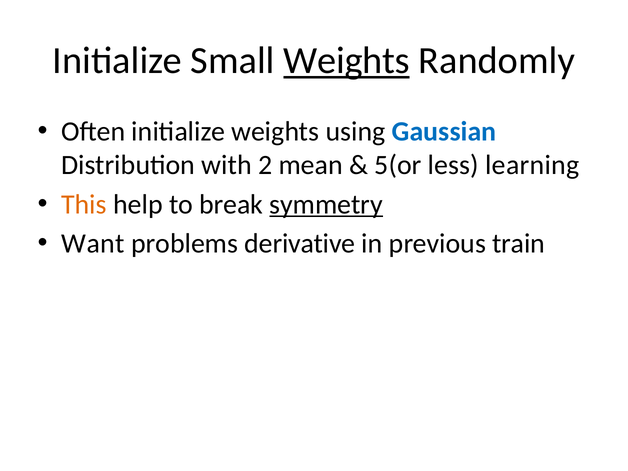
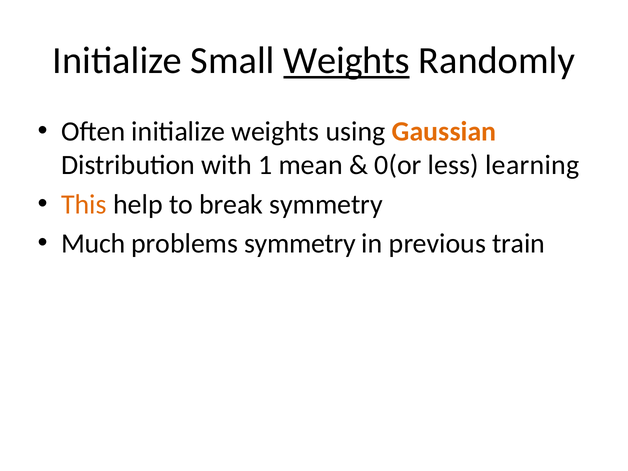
Gaussian colour: blue -> orange
2: 2 -> 1
5(or: 5(or -> 0(or
symmetry at (326, 204) underline: present -> none
Want: Want -> Much
problems derivative: derivative -> symmetry
